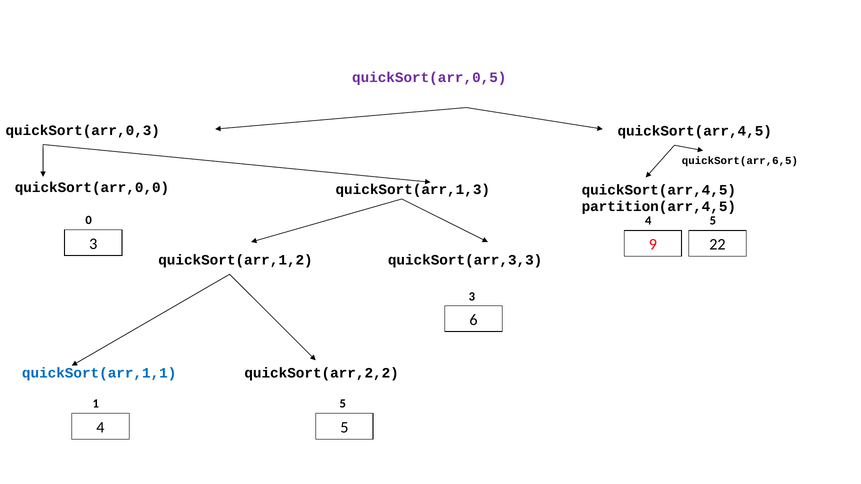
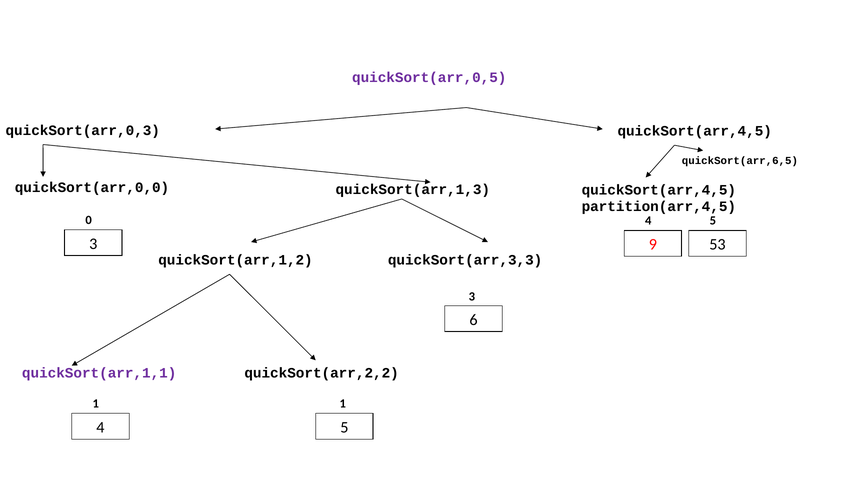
22: 22 -> 53
quickSort(arr,1,1 colour: blue -> purple
1 5: 5 -> 1
